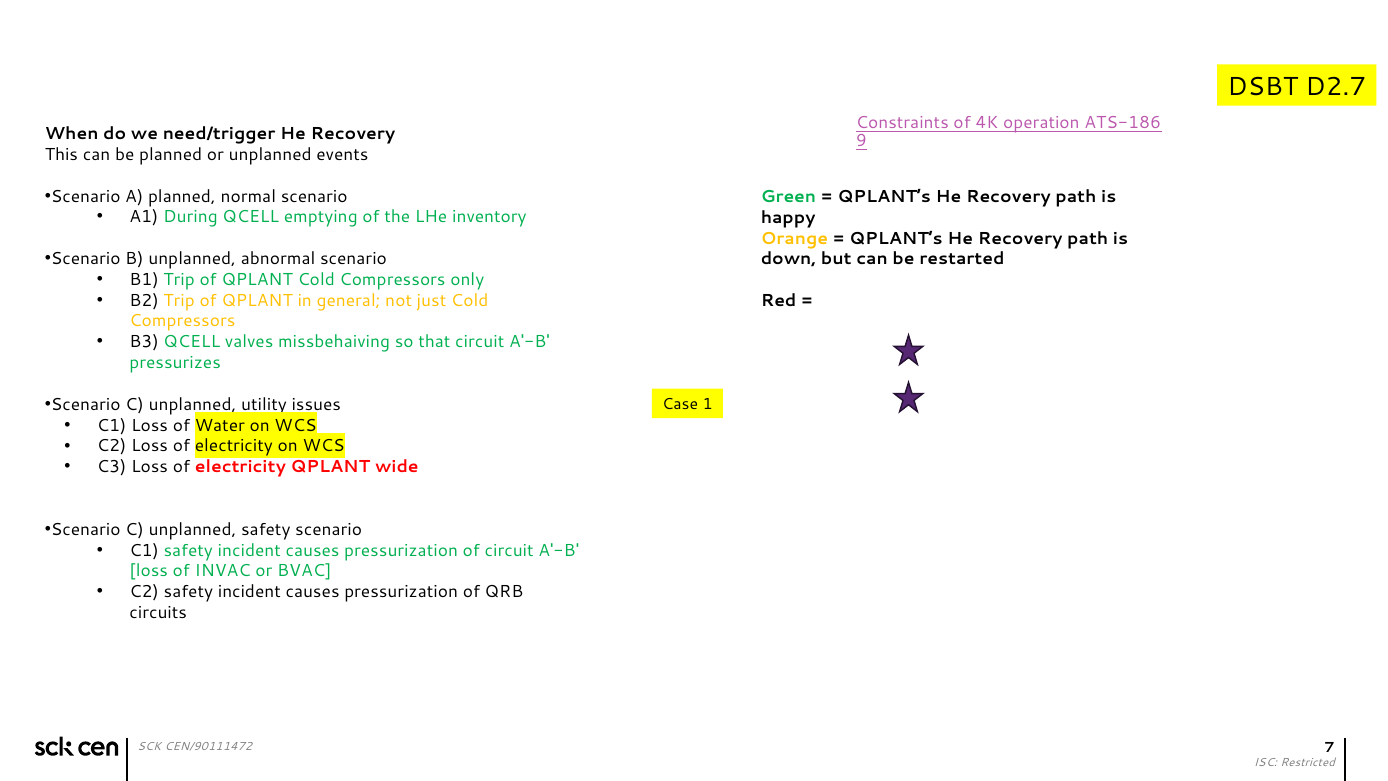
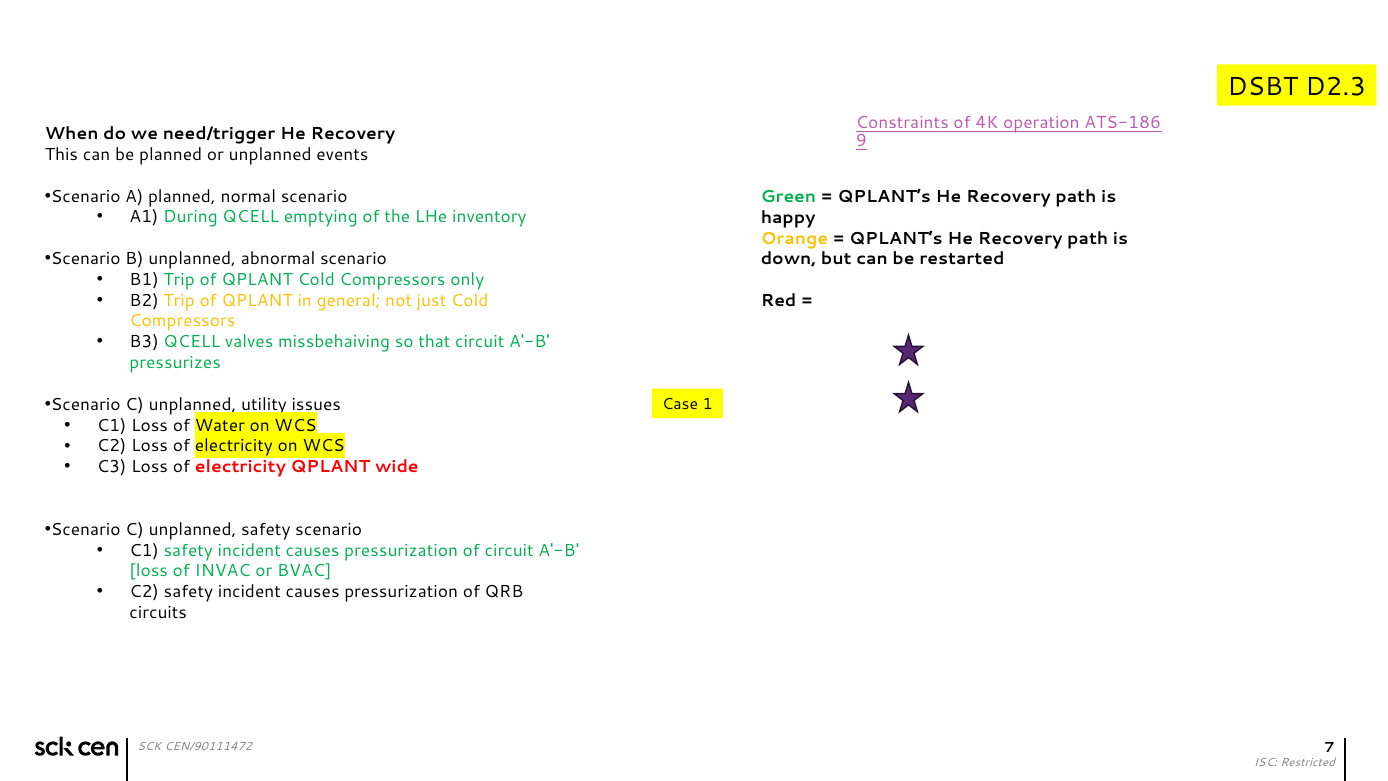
D2.7: D2.7 -> D2.3
